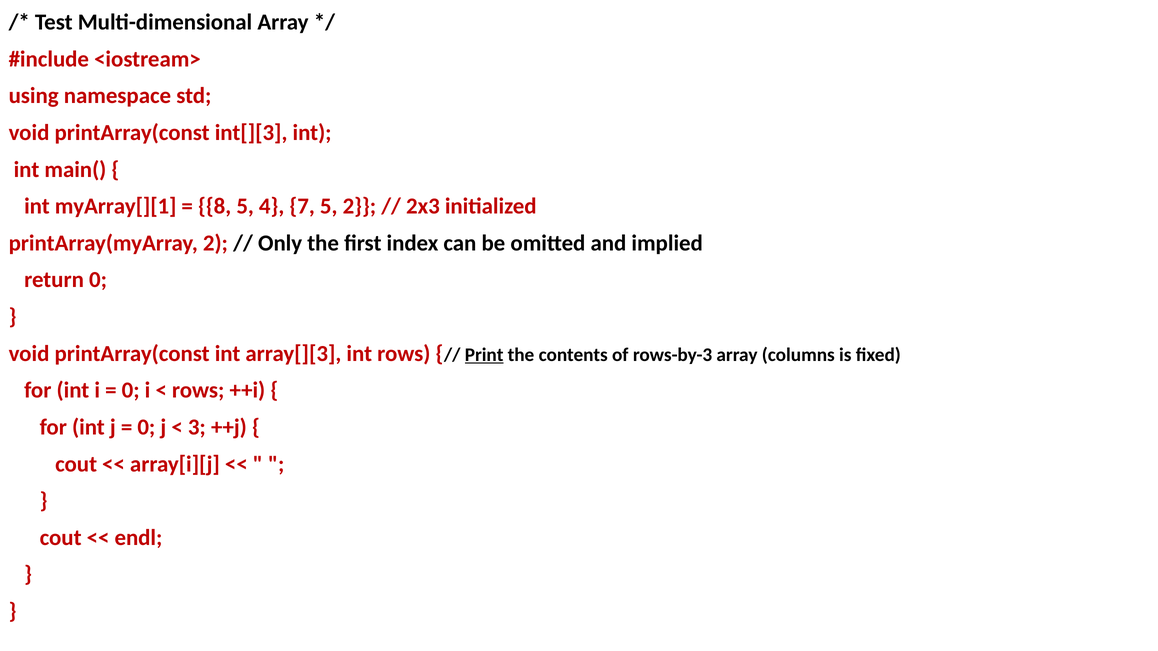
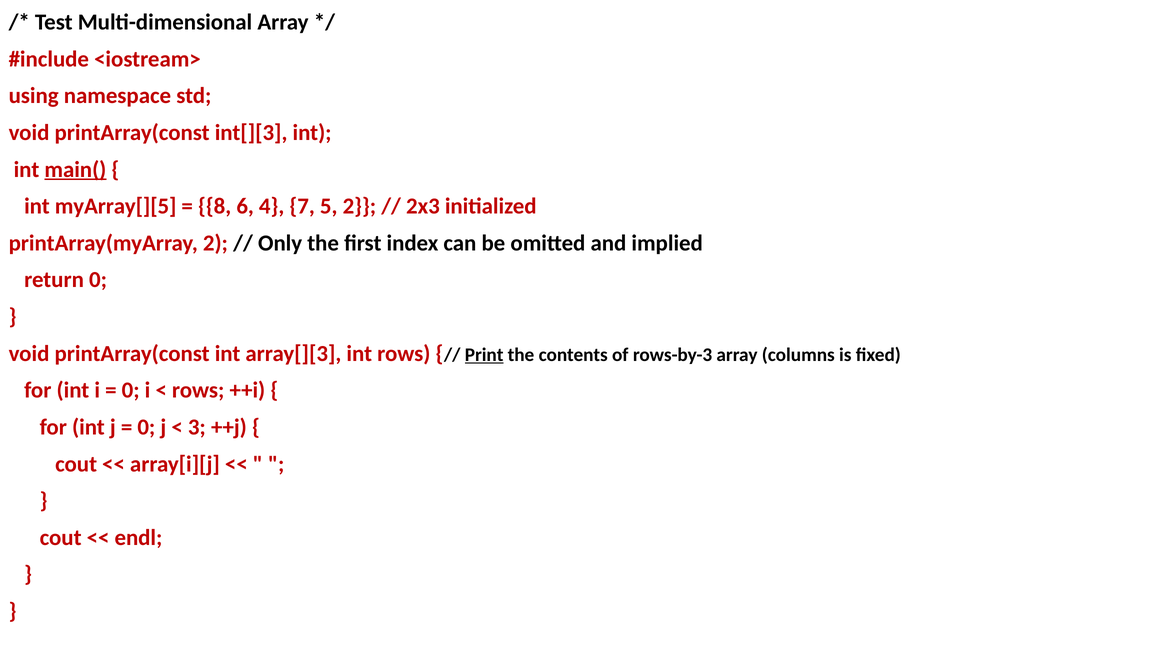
main( underline: none -> present
myArray[][1: myArray[][1 -> myArray[][5
8 5: 5 -> 6
